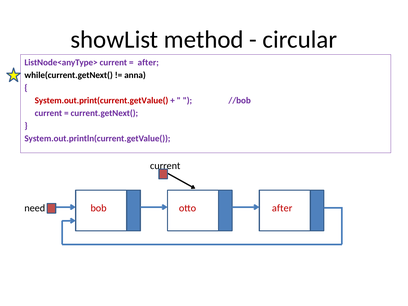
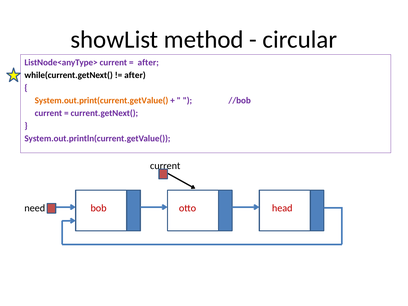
anna at (135, 75): anna -> after
System.out.print(current.getValue( colour: red -> orange
otto after: after -> head
